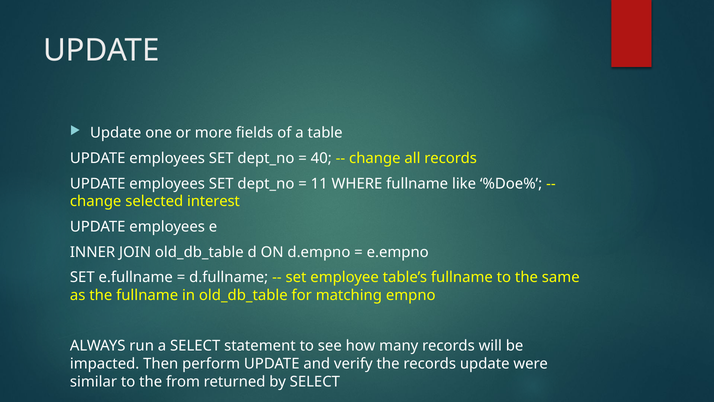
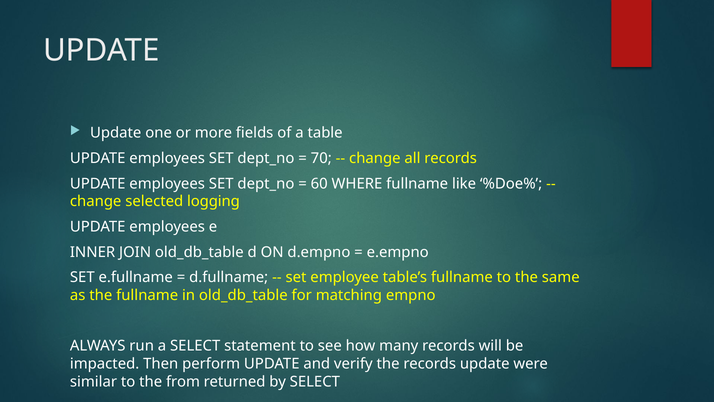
40: 40 -> 70
11: 11 -> 60
interest: interest -> logging
